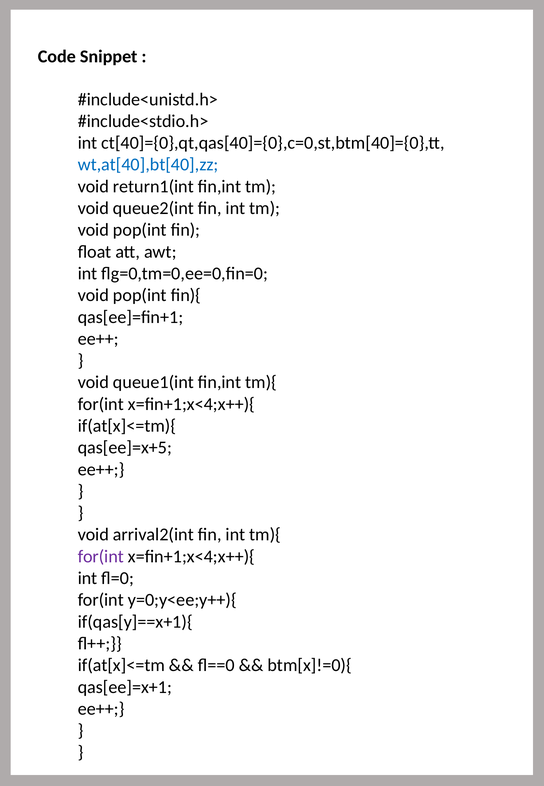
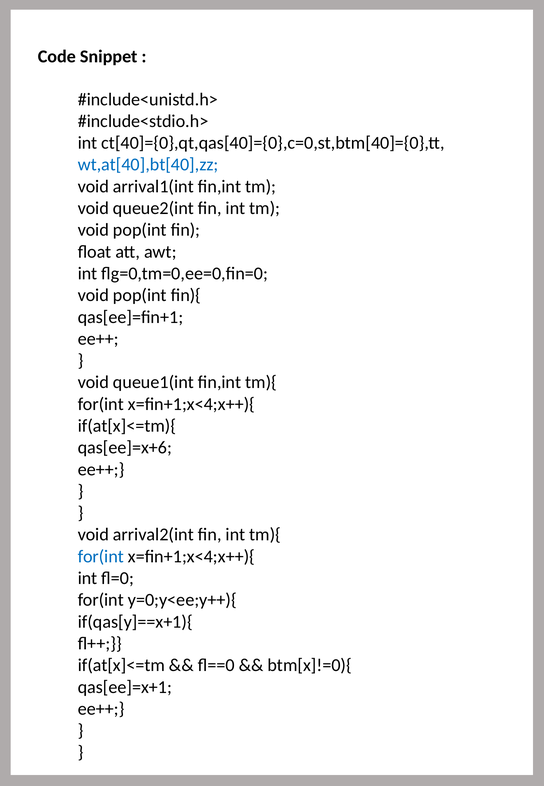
return1(int: return1(int -> arrival1(int
qas[ee]=x+5: qas[ee]=x+5 -> qas[ee]=x+6
for(int at (101, 556) colour: purple -> blue
